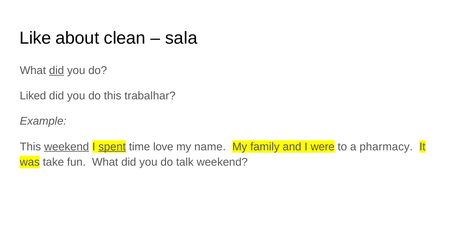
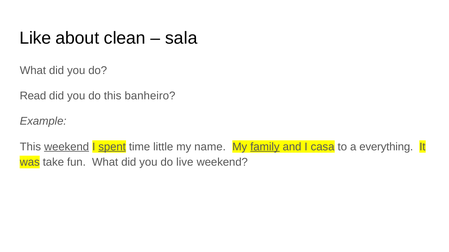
did at (57, 71) underline: present -> none
Liked: Liked -> Read
trabalhar: trabalhar -> banheiro
love: love -> little
family underline: none -> present
were: were -> casa
pharmacy: pharmacy -> everything
talk: talk -> live
